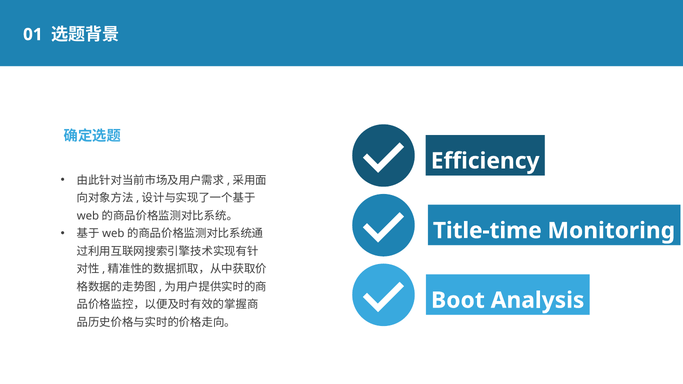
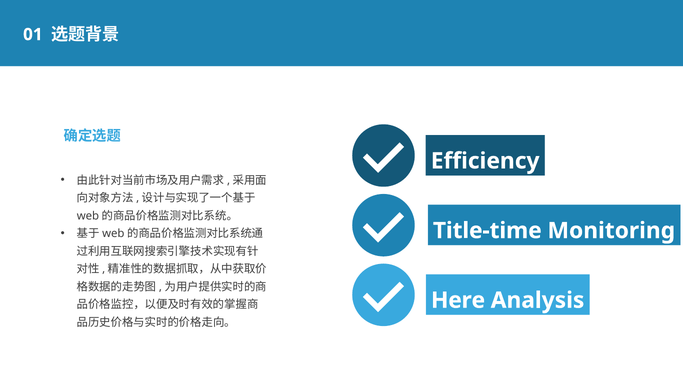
Boot: Boot -> Here
